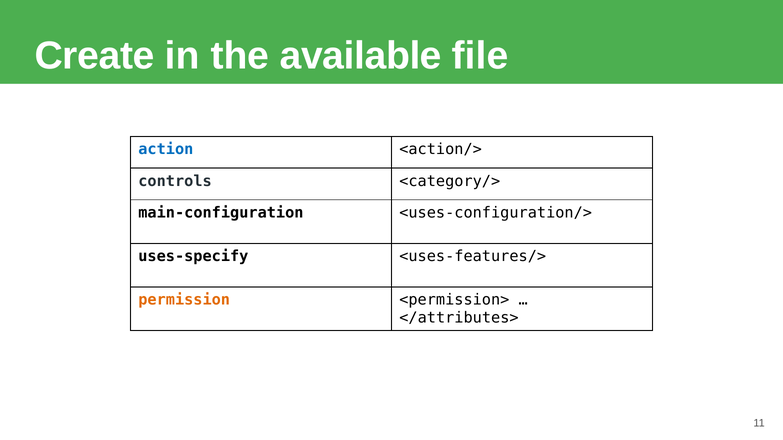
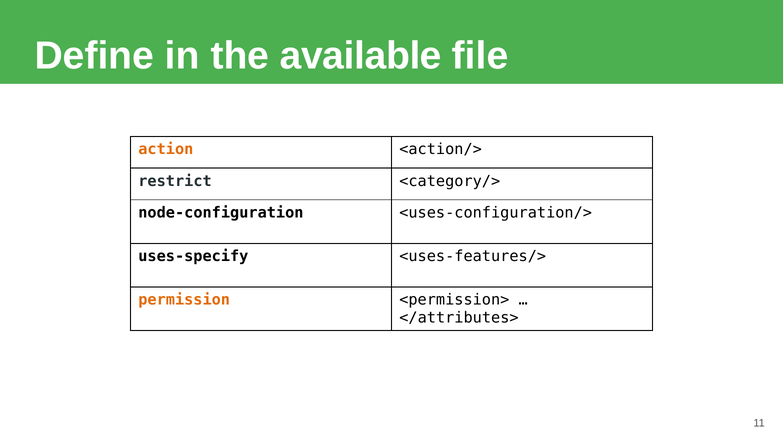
Create: Create -> Define
action colour: blue -> orange
controls: controls -> restrict
main-configuration: main-configuration -> node-configuration
